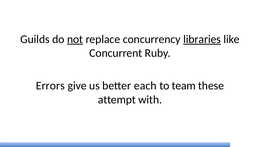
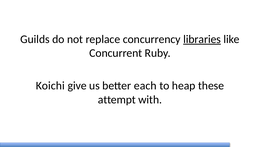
not underline: present -> none
Errors: Errors -> Koichi
team: team -> heap
